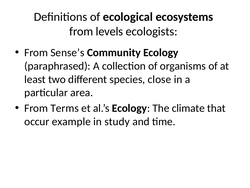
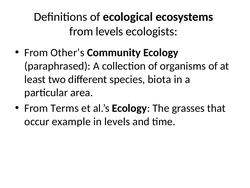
Sense’s: Sense’s -> Other’s
close: close -> biota
climate: climate -> grasses
in study: study -> levels
